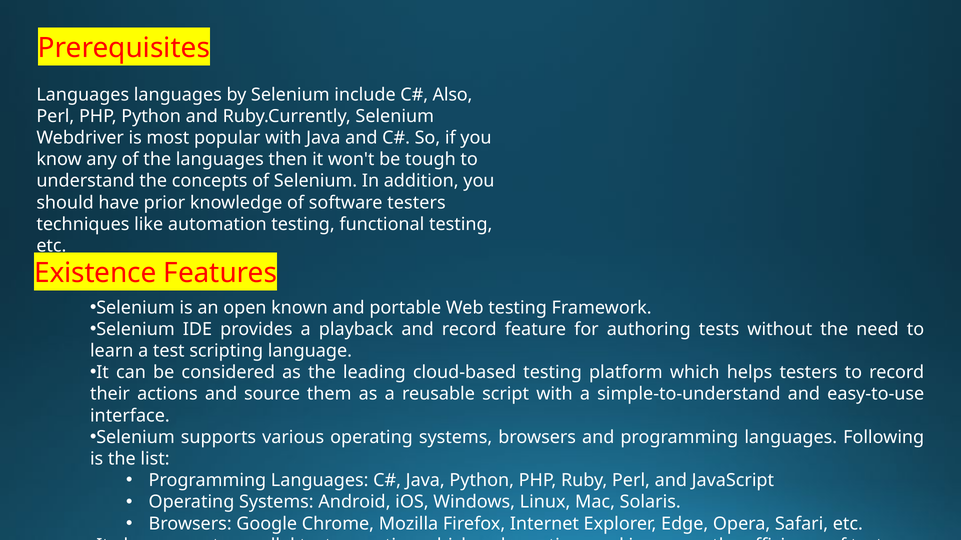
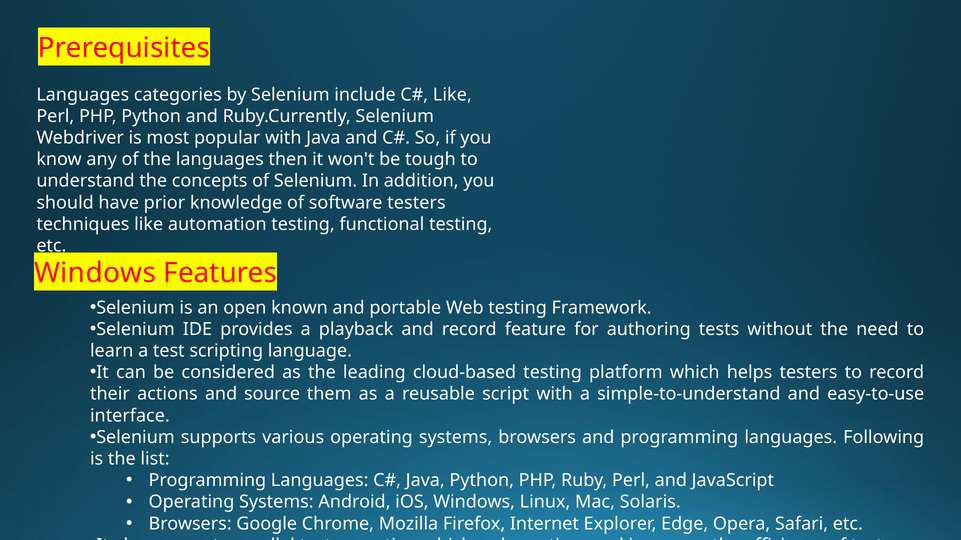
Languages languages: languages -> categories
Also at (453, 95): Also -> Like
Existence at (95, 273): Existence -> Windows
